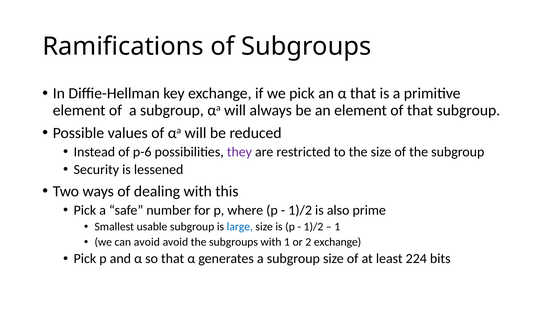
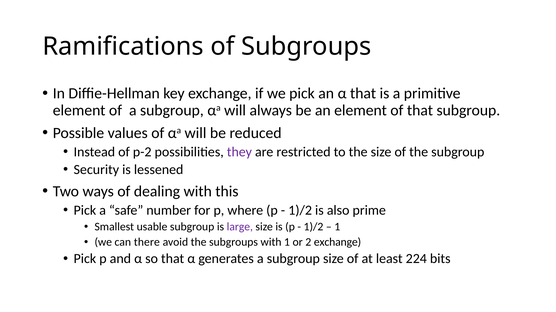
p-6: p-6 -> p-2
large colour: blue -> purple
can avoid: avoid -> there
